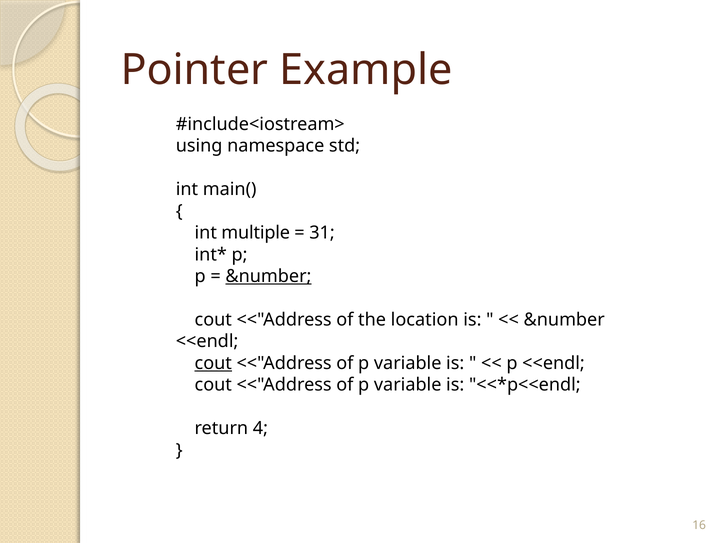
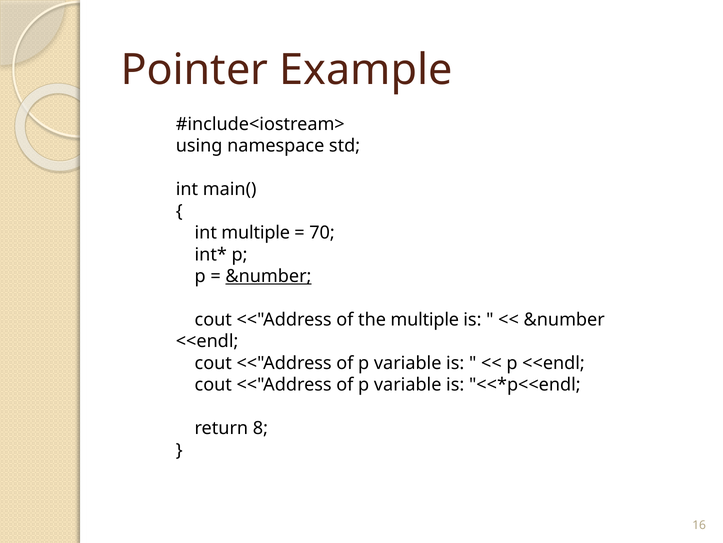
31: 31 -> 70
the location: location -> multiple
cout at (213, 363) underline: present -> none
4: 4 -> 8
